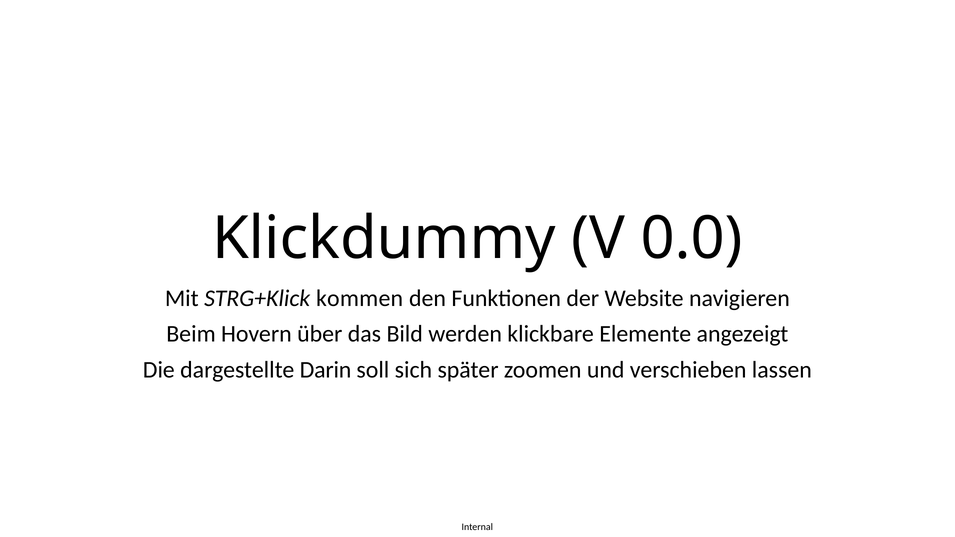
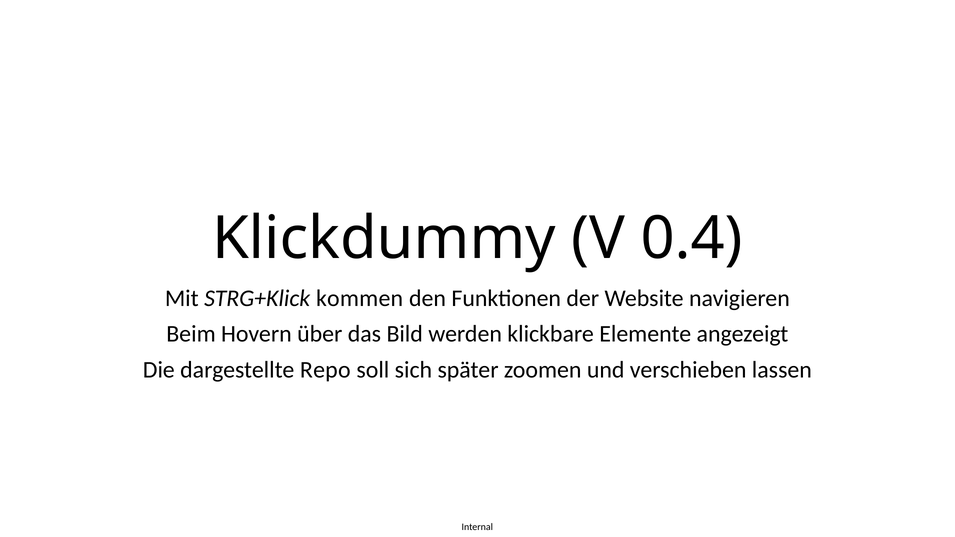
0.0: 0.0 -> 0.4
Darin: Darin -> Repo
